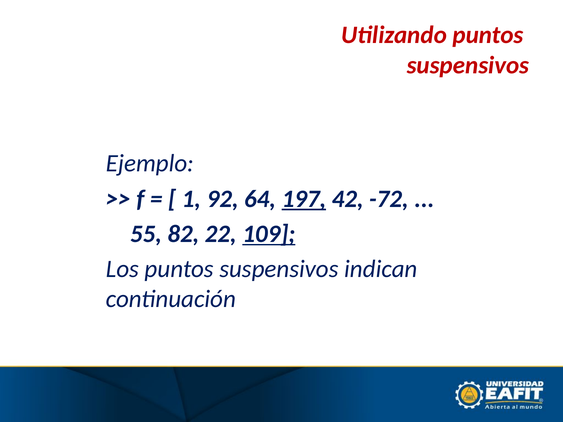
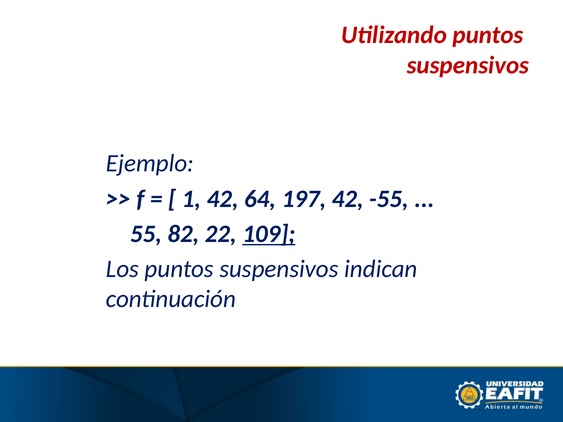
1 92: 92 -> 42
197 underline: present -> none
-72: -72 -> -55
